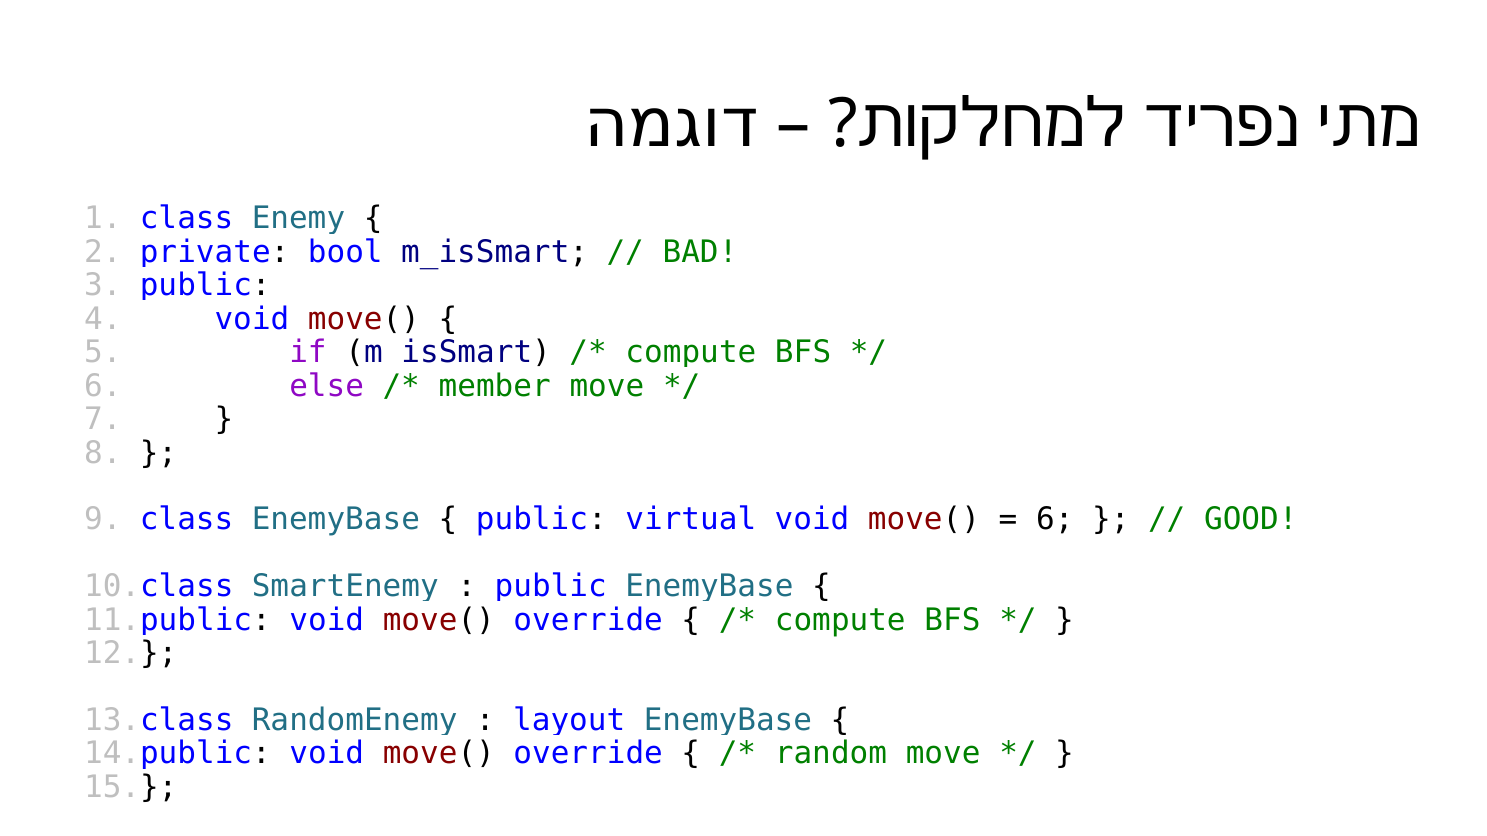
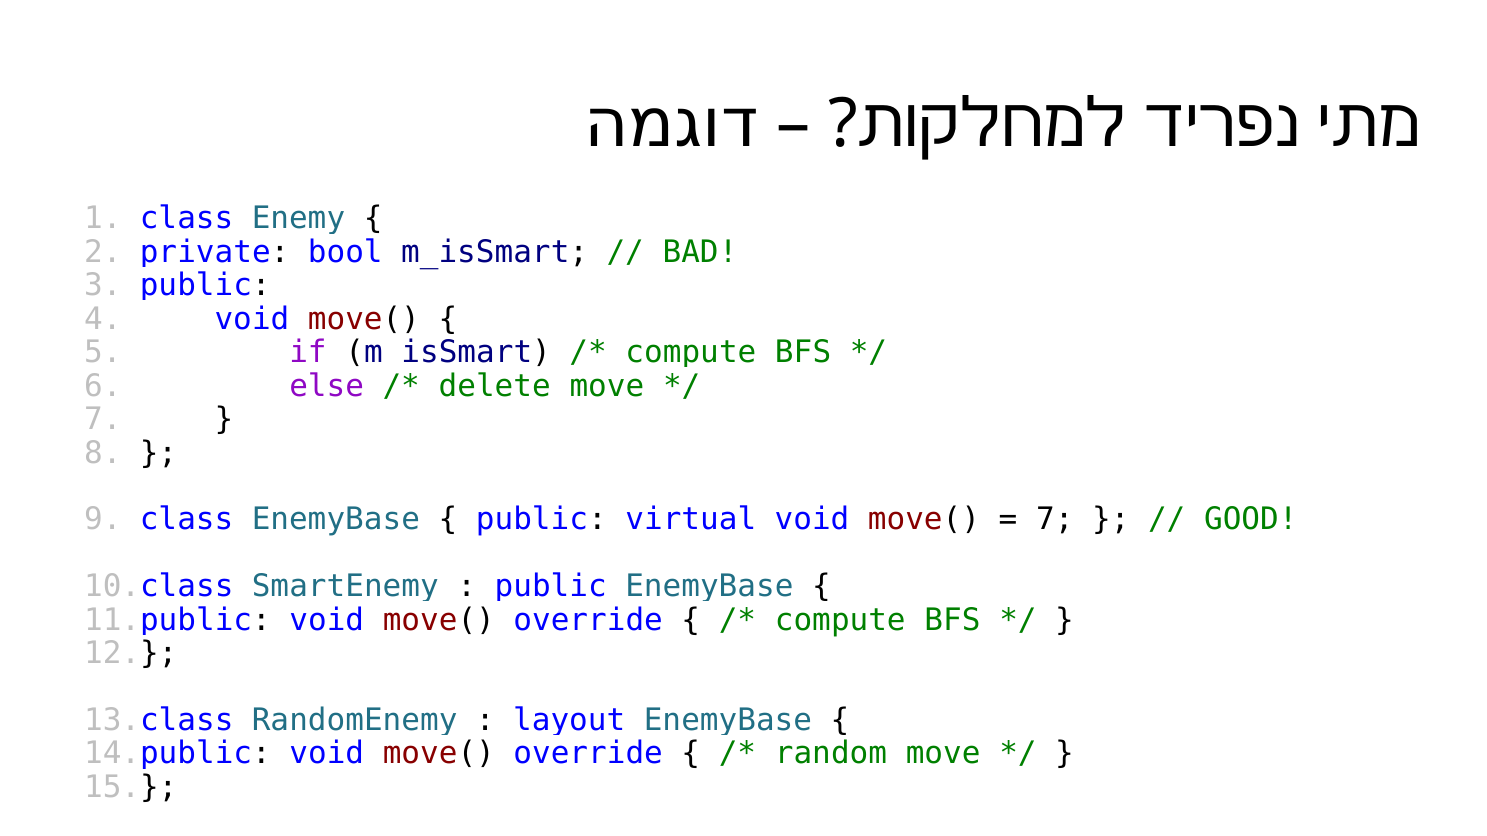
member: member -> delete
6 at (1055, 520): 6 -> 7
